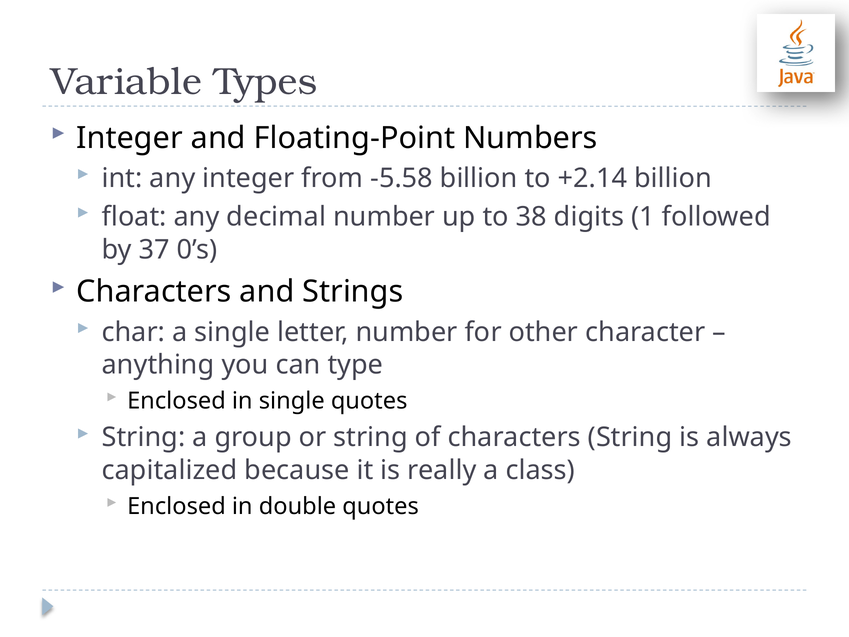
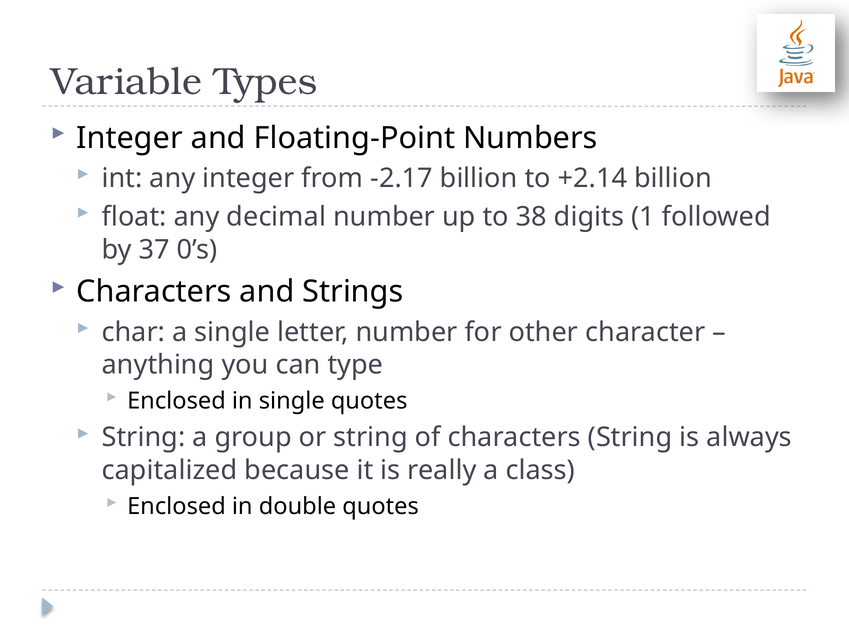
-5.58: -5.58 -> -2.17
